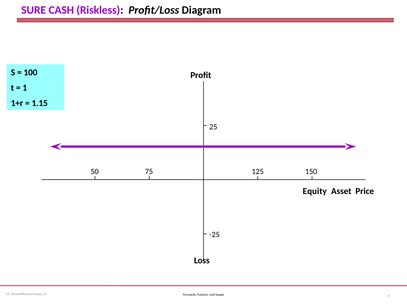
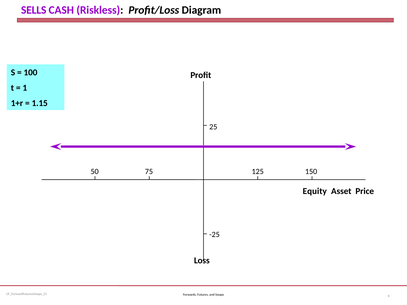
SURE: SURE -> SELLS
